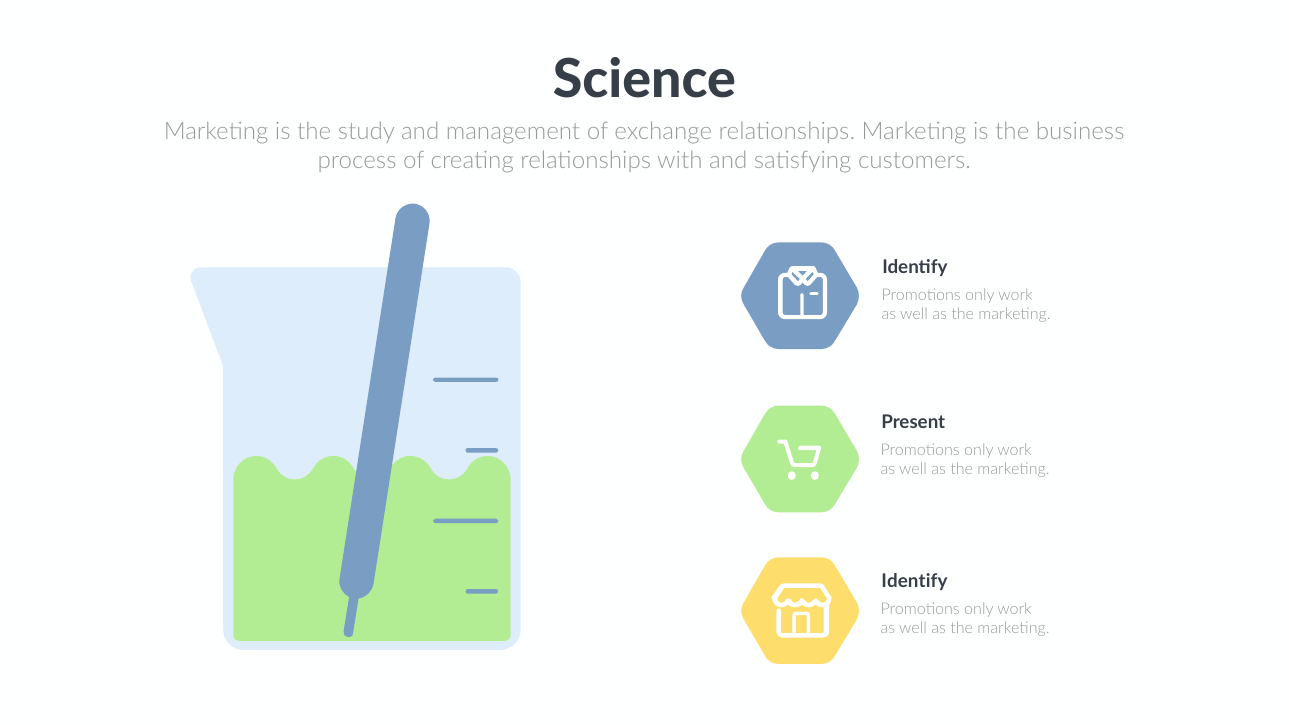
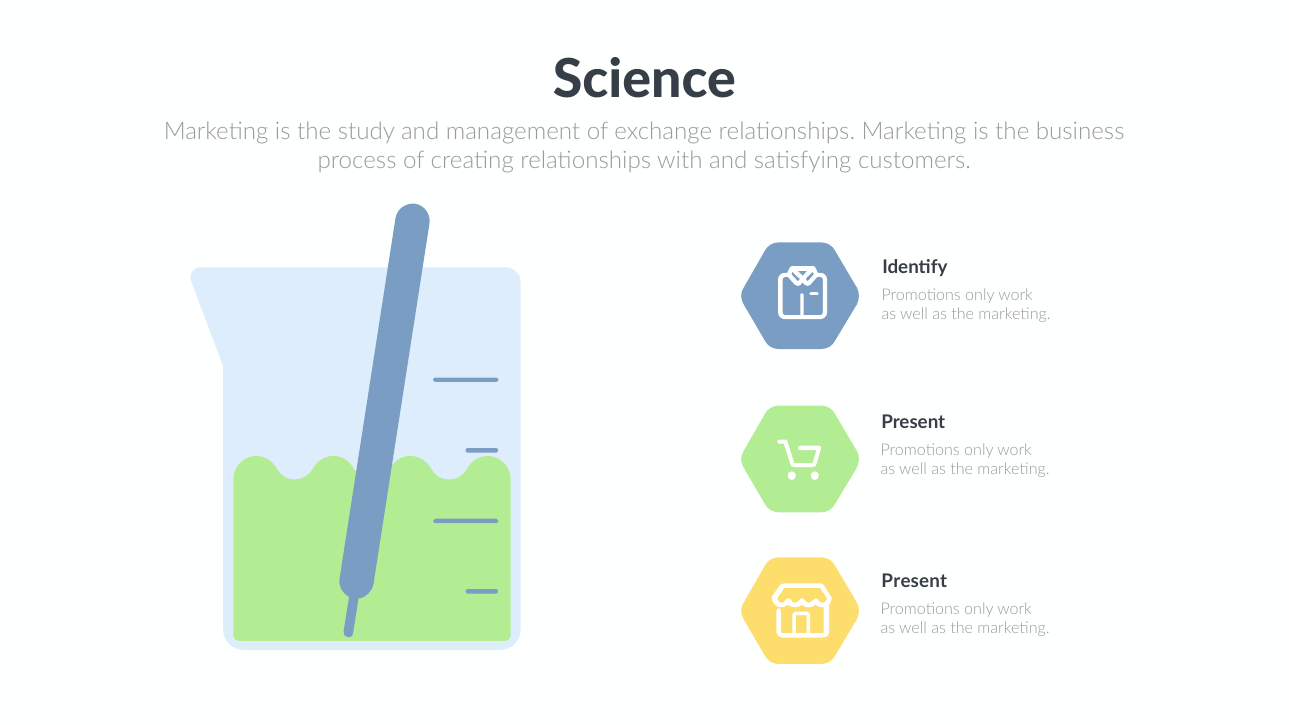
Identify at (914, 581): Identify -> Present
